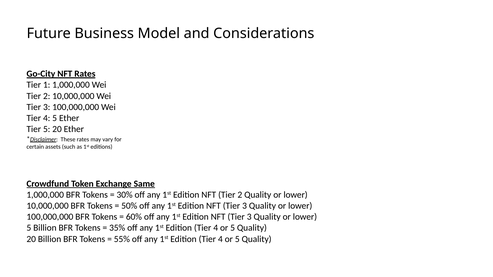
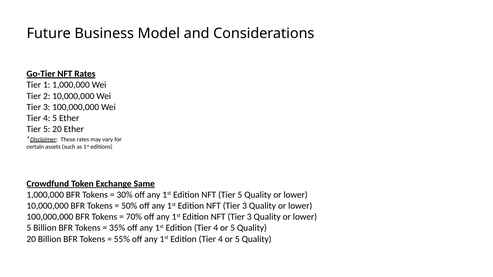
Go-City: Go-City -> Go-Tier
NFT Tier 2: 2 -> 5
60%: 60% -> 70%
